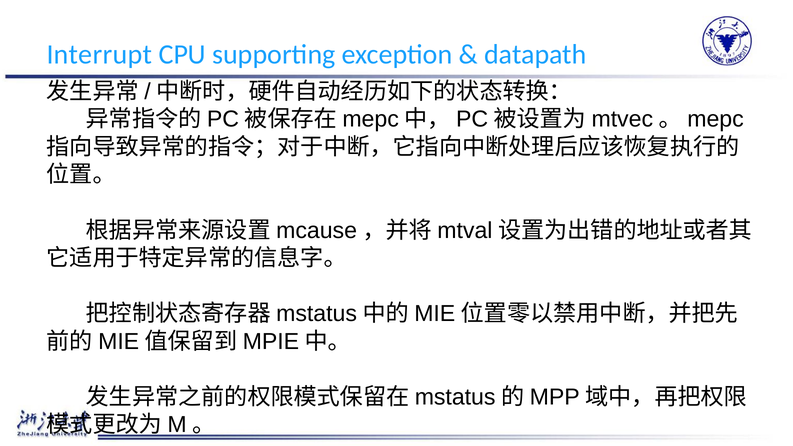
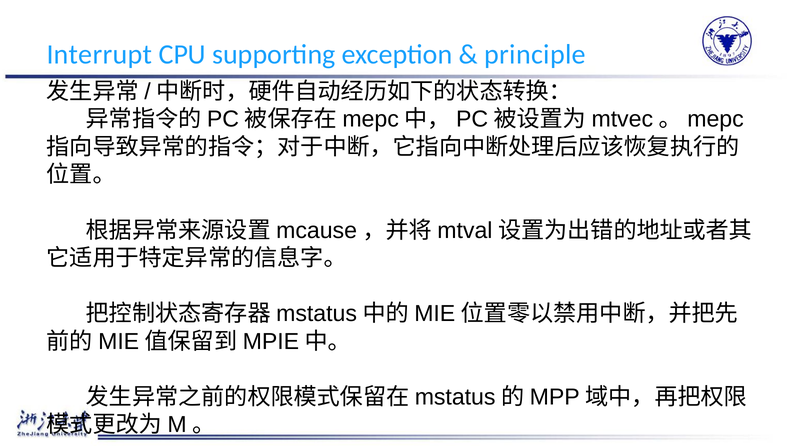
datapath: datapath -> principle
